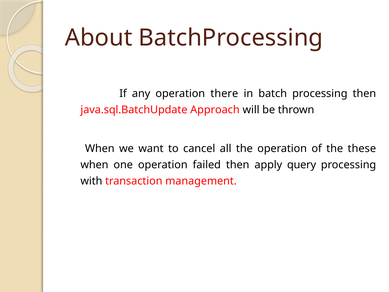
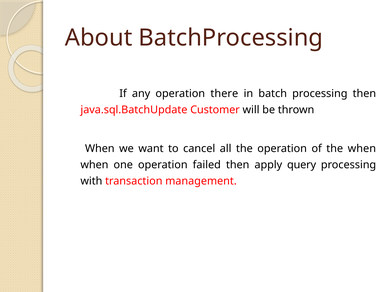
Approach: Approach -> Customer
the these: these -> when
